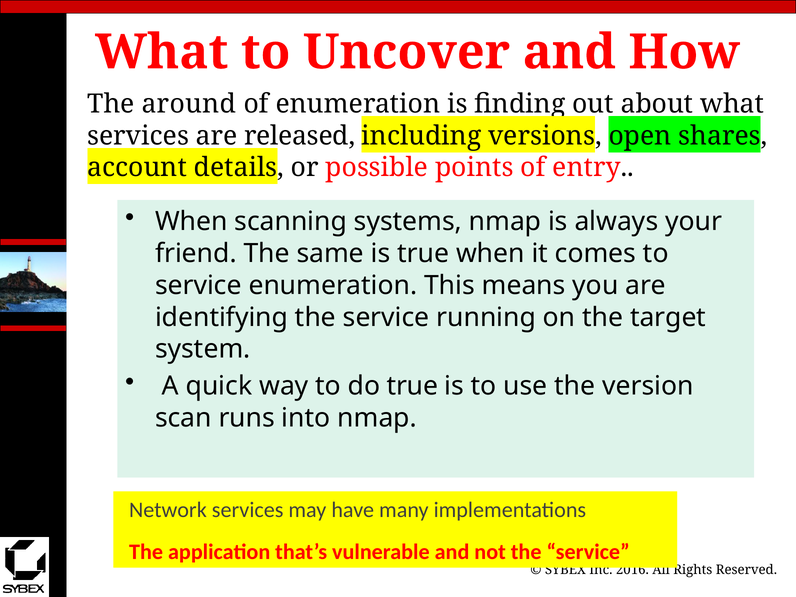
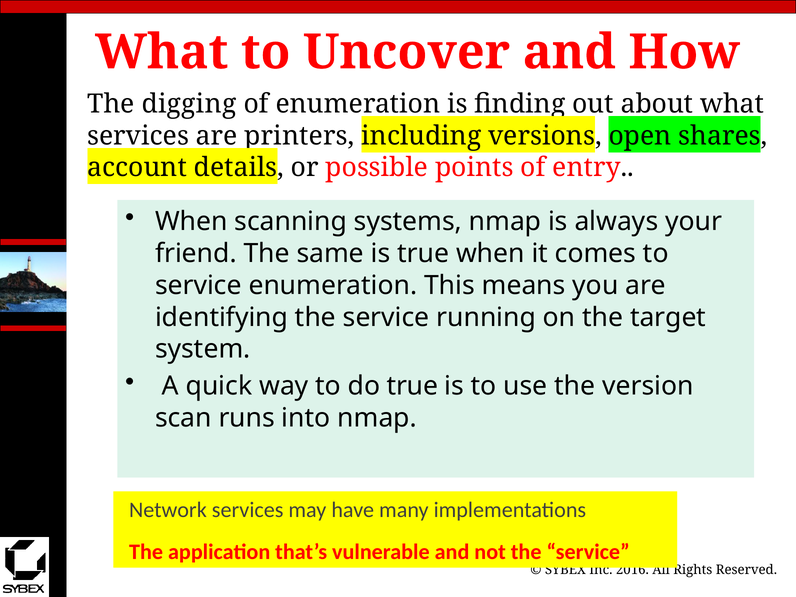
around: around -> digging
released: released -> printers
